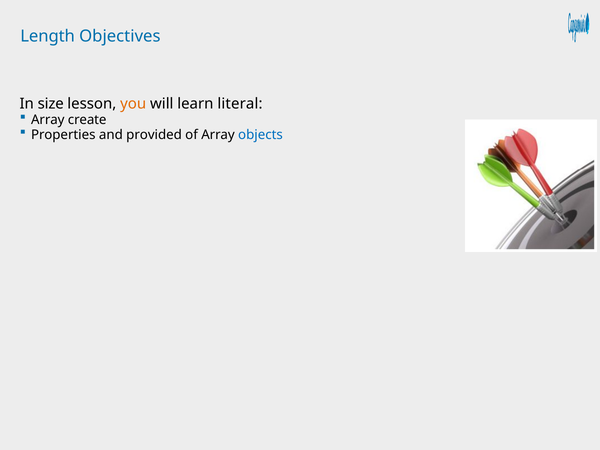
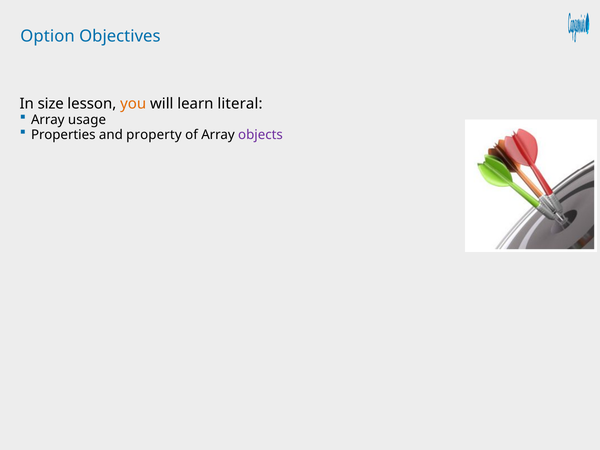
Length: Length -> Option
create: create -> usage
provided: provided -> property
objects colour: blue -> purple
